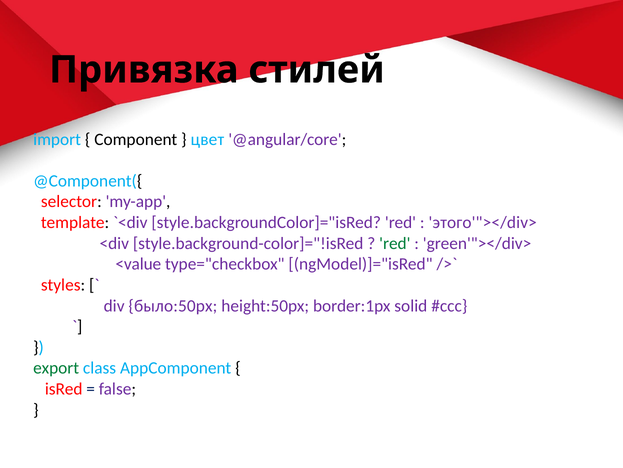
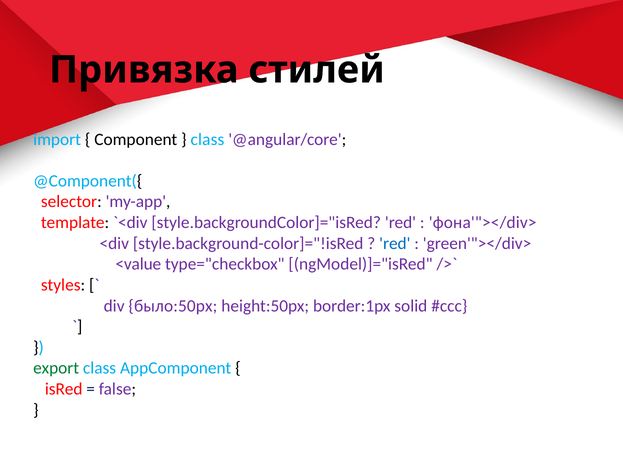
цвет at (207, 139): цвет -> class
этого'"></div>: этого'"></div> -> фона'"></div>
red at (395, 243) colour: green -> blue
